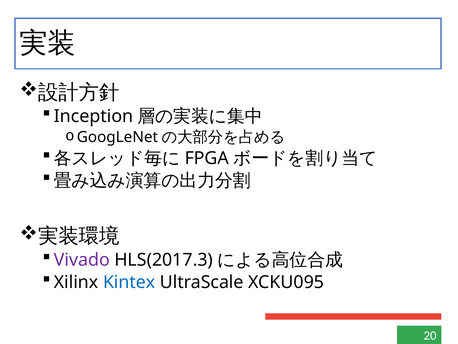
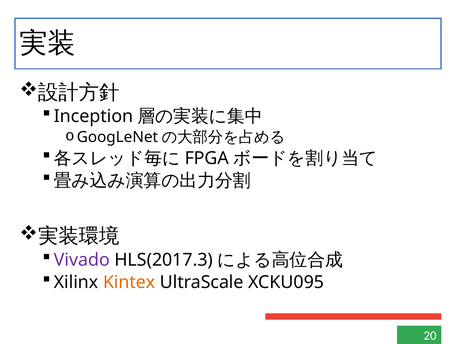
Kintex colour: blue -> orange
